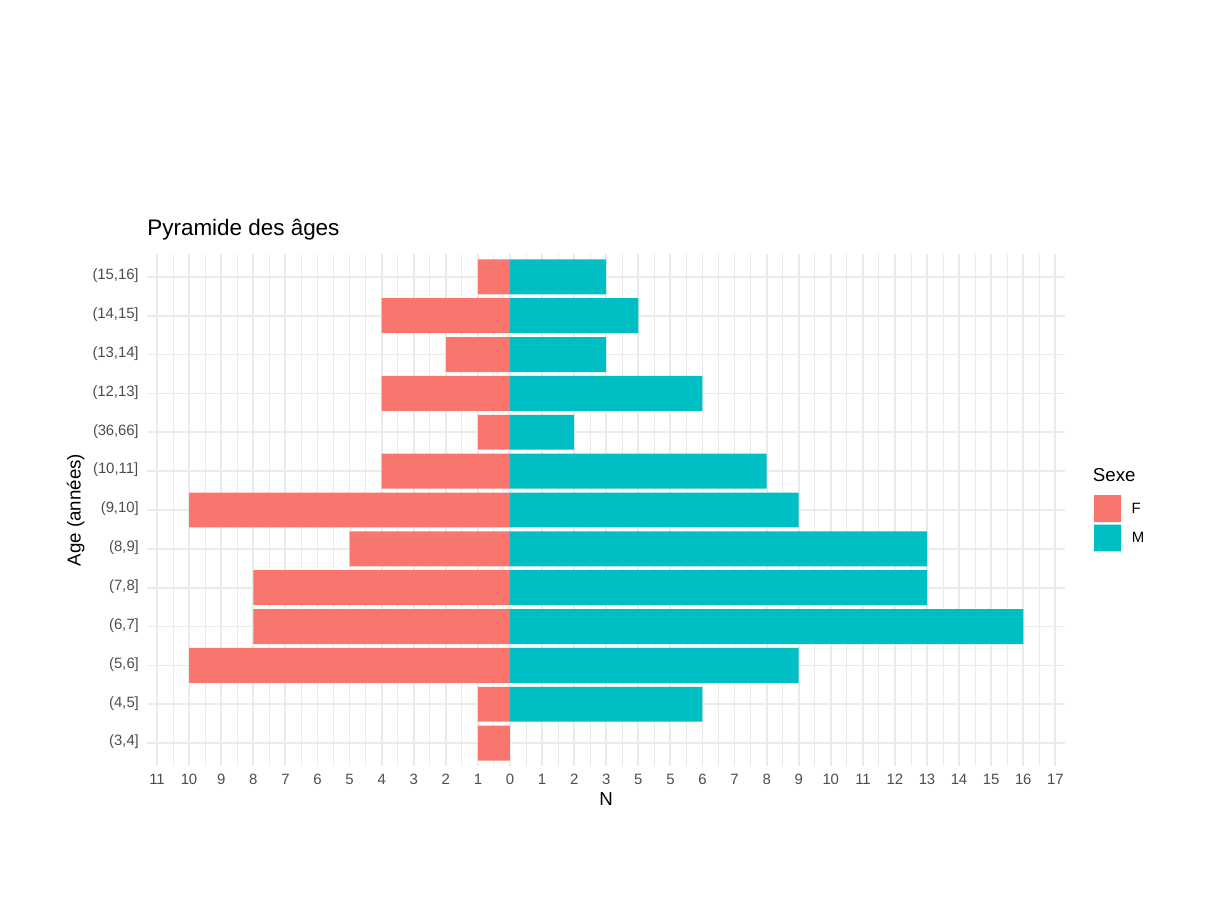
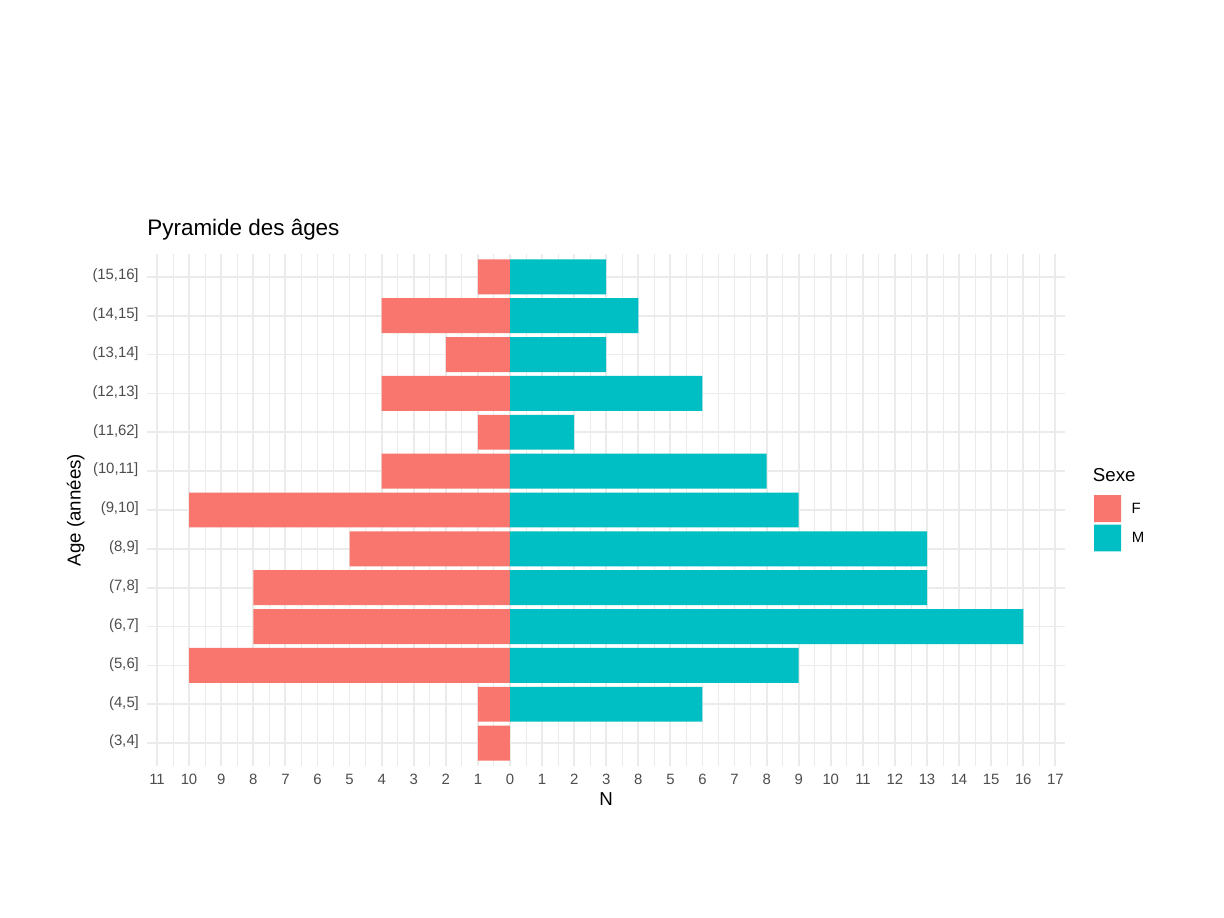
36,66: 36,66 -> 11,62
3 5: 5 -> 8
